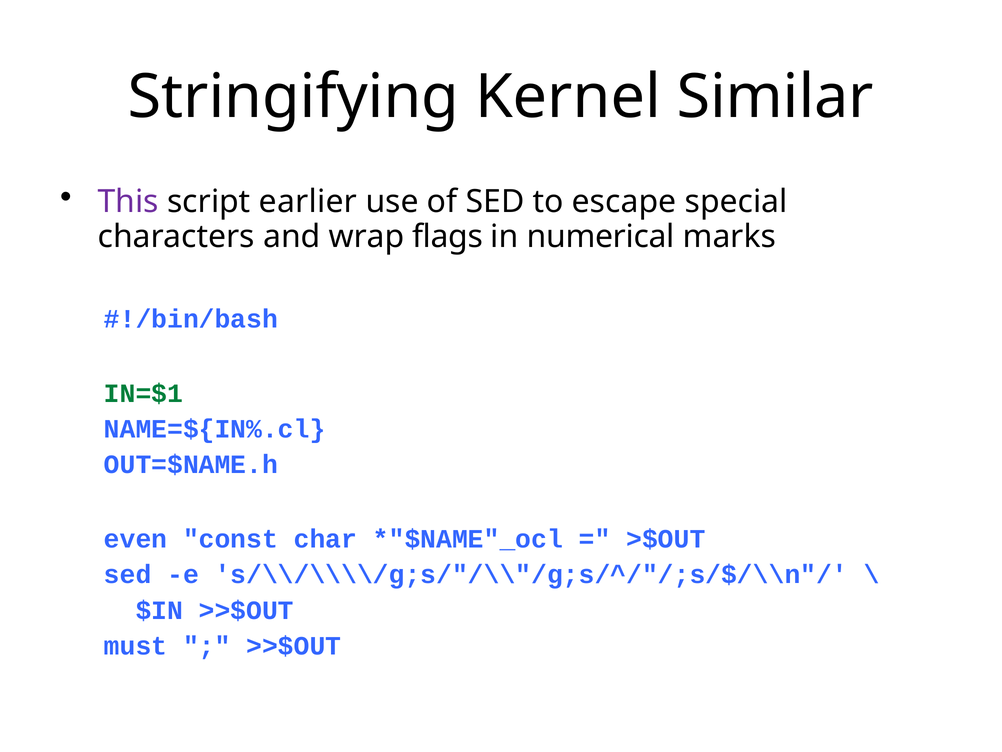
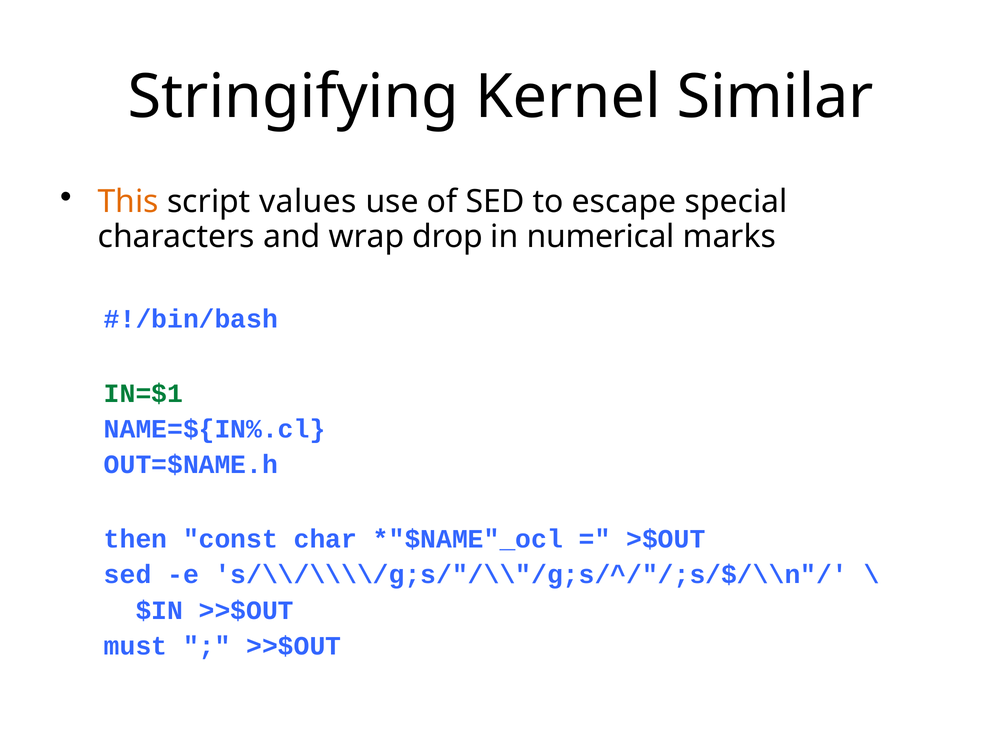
This colour: purple -> orange
earlier: earlier -> values
flags: flags -> drop
even: even -> then
